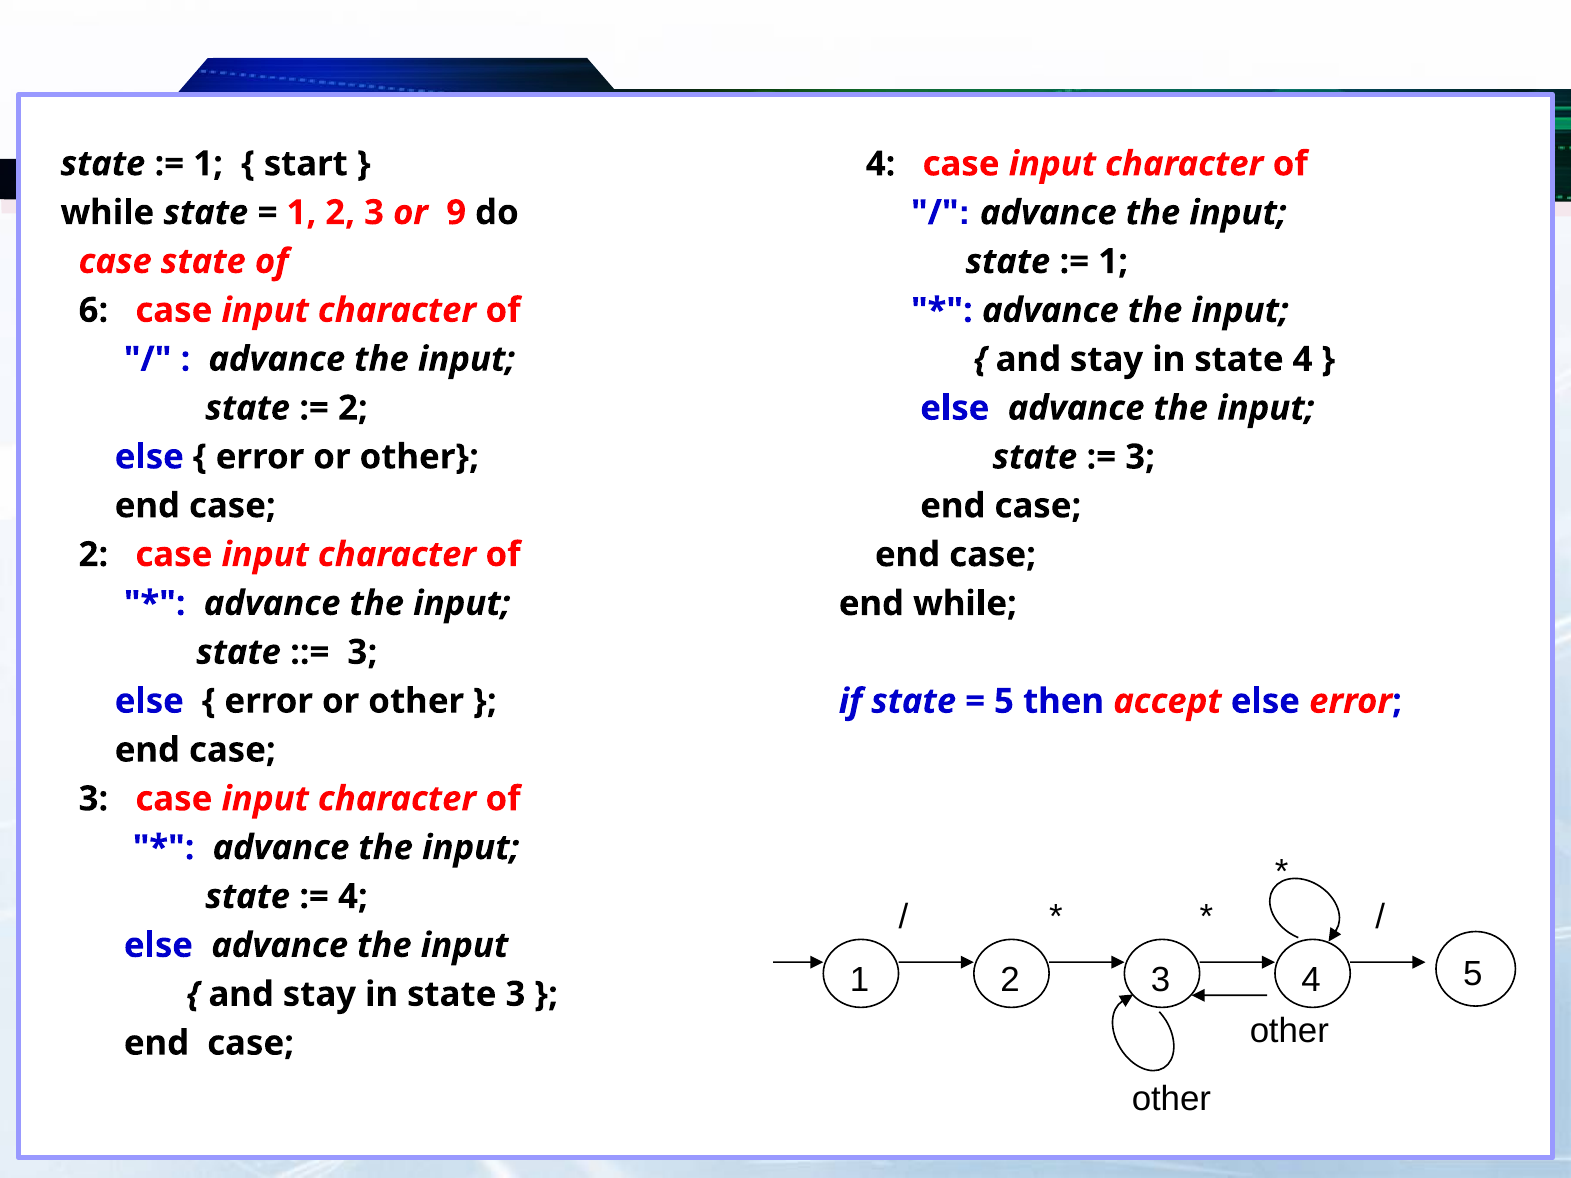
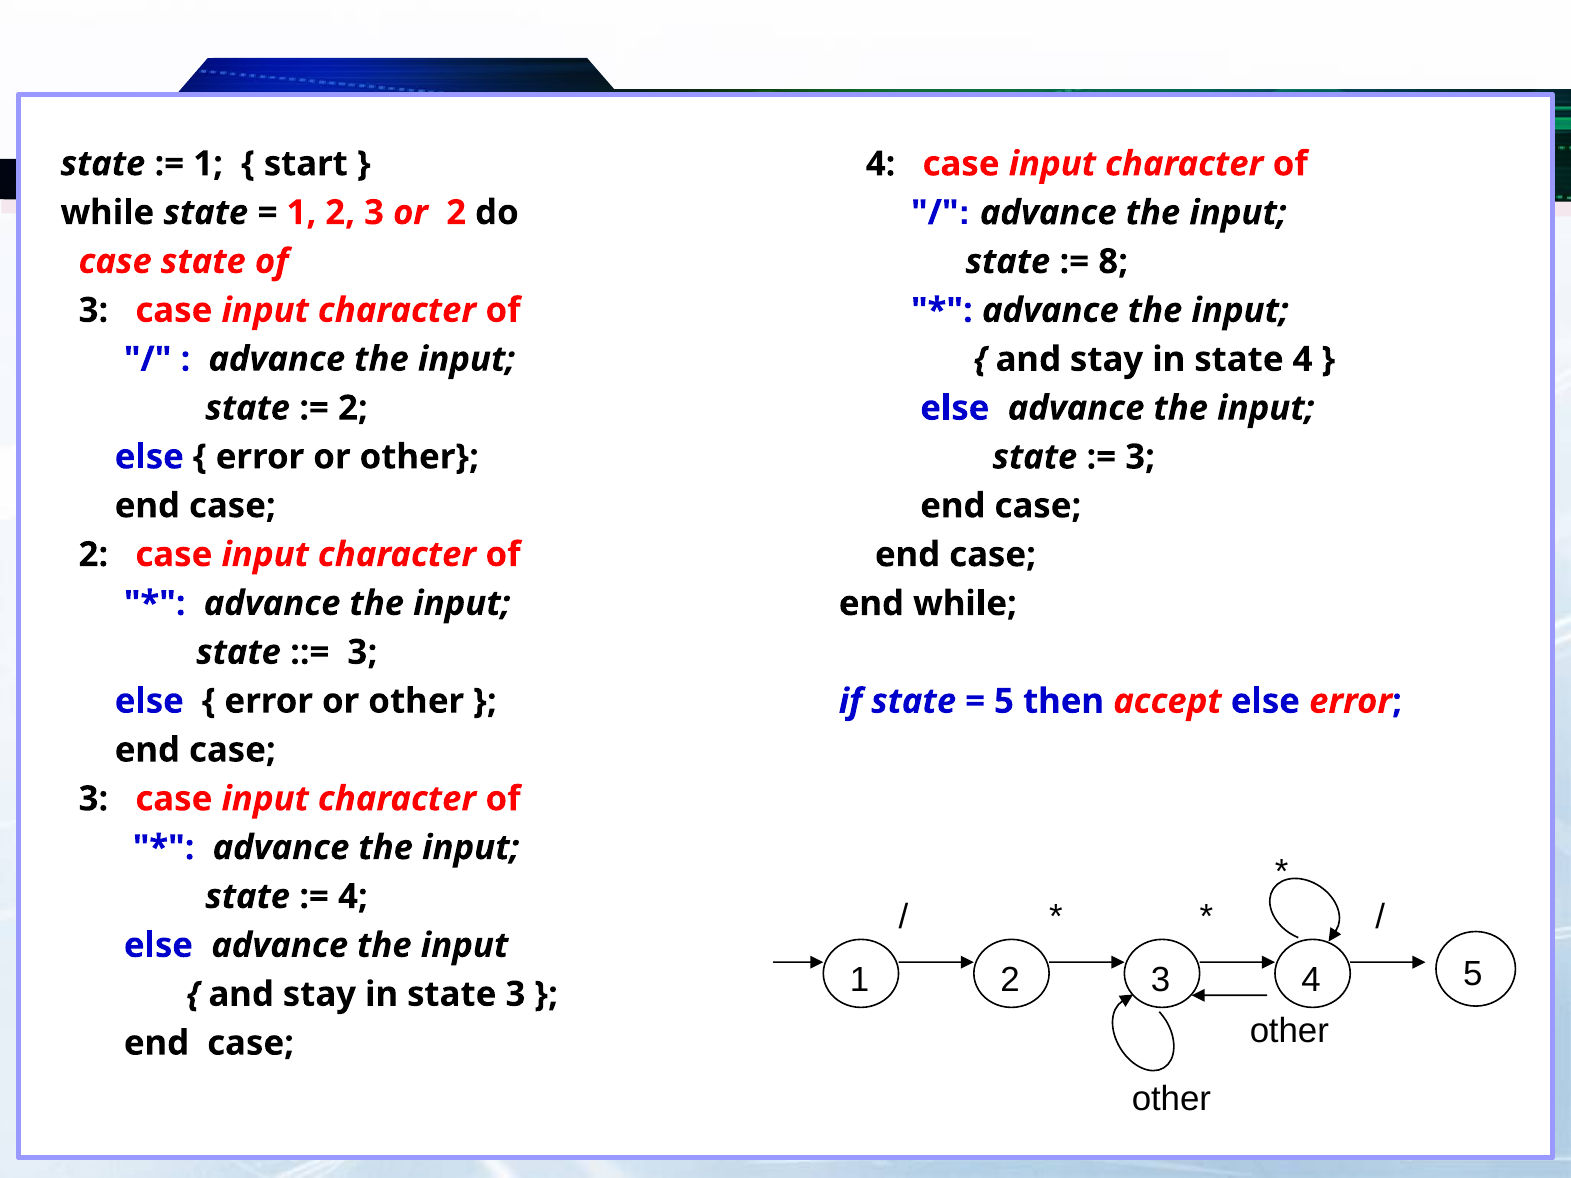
or 9: 9 -> 2
1 at (1113, 262): 1 -> 8
6 at (93, 310): 6 -> 3
